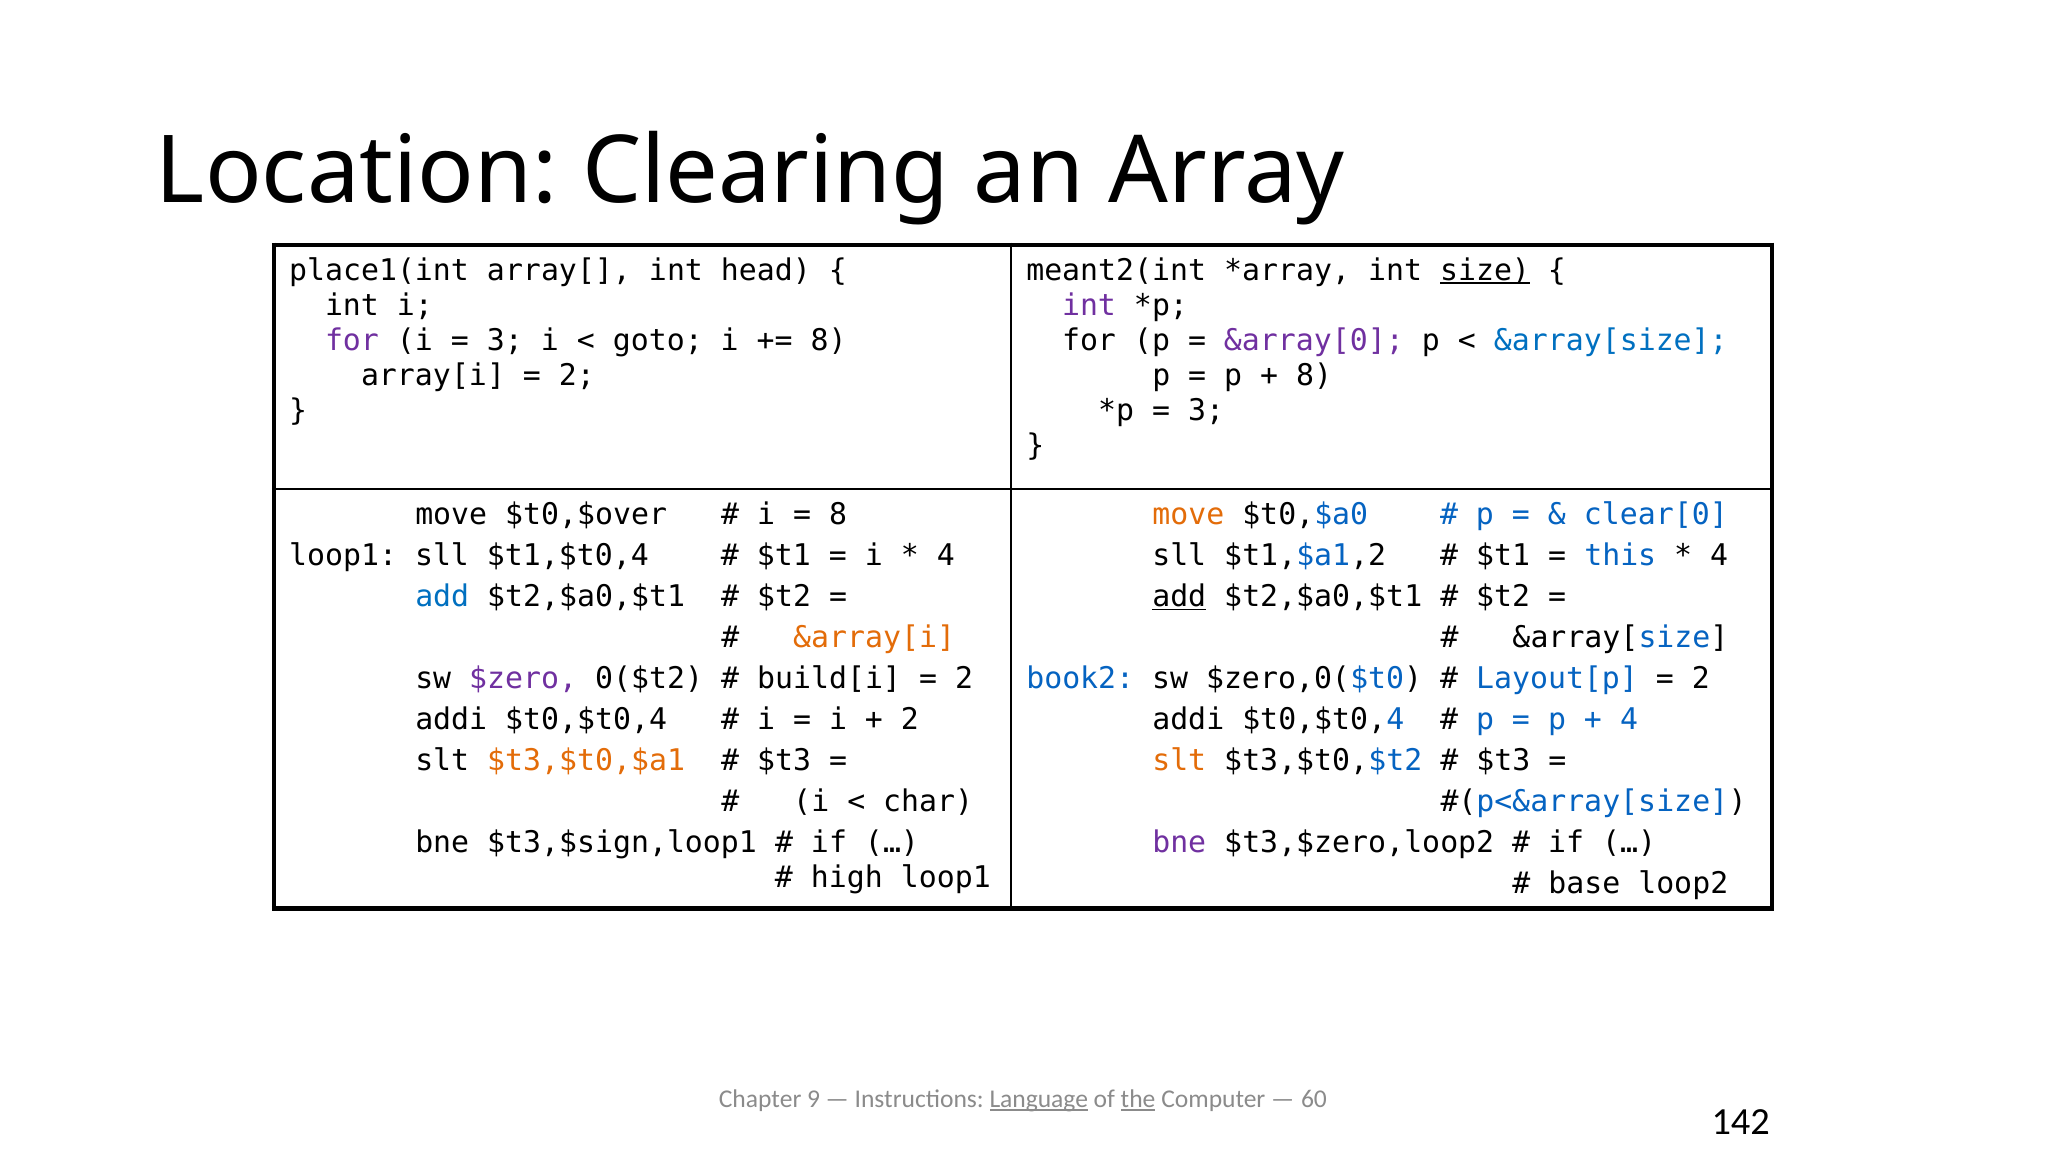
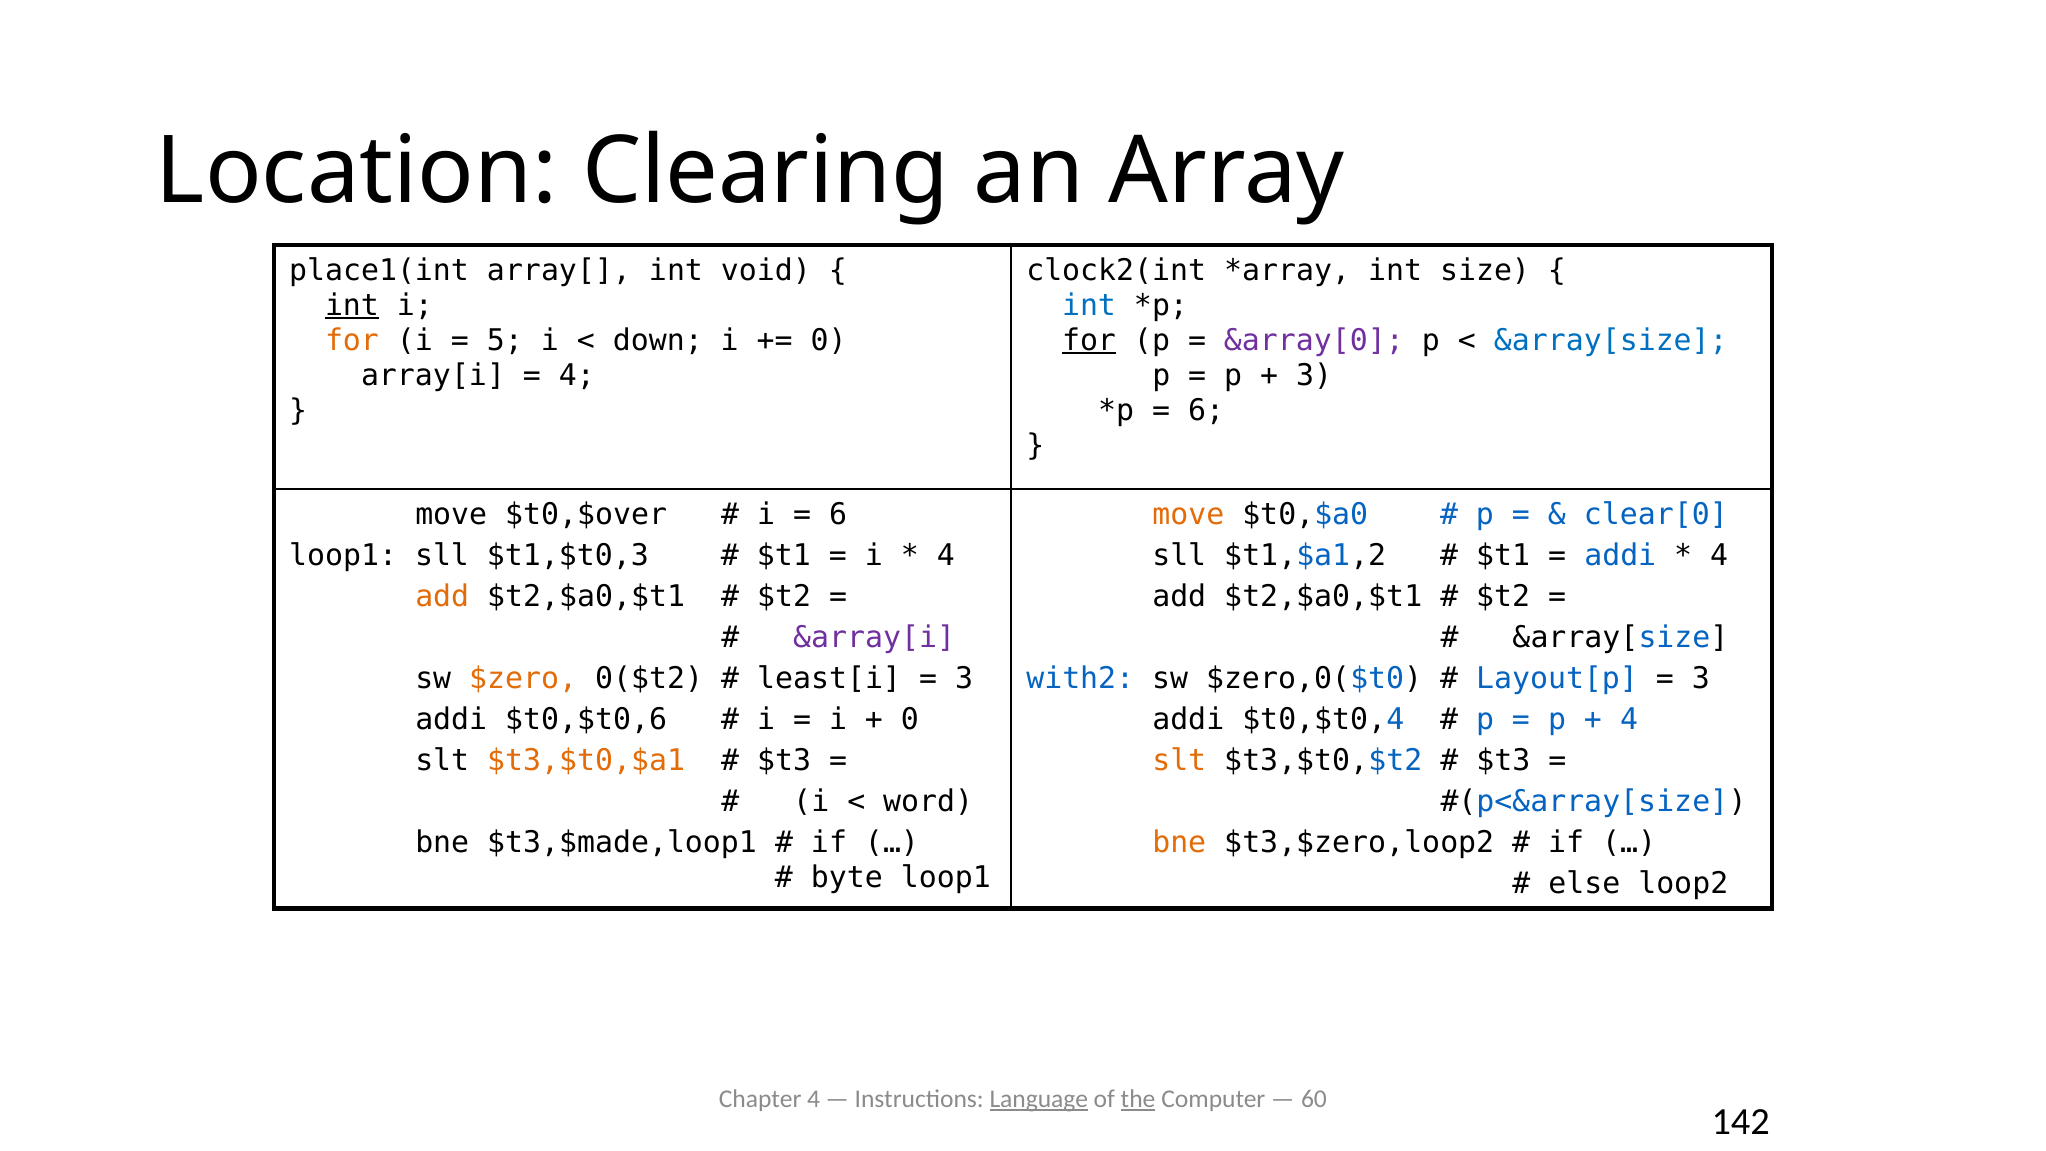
head: head -> void
meant2(int: meant2(int -> clock2(int
size underline: present -> none
int at (352, 305) underline: none -> present
int at (1089, 305) colour: purple -> blue
for at (352, 340) colour: purple -> orange
3 at (505, 340): 3 -> 5
goto: goto -> down
8 at (829, 340): 8 -> 0
for at (1089, 340) underline: none -> present
2 at (577, 375): 2 -> 4
8 at (1314, 375): 8 -> 3
3 at (1206, 410): 3 -> 6
8 at (838, 514): 8 -> 6
$t1,$t0,4: $t1,$t0,4 -> $t1,$t0,3
this at (1620, 555): this -> addi
add at (442, 597) colour: blue -> orange
add at (1179, 597) underline: present -> none
&array[i colour: orange -> purple
$zero colour: purple -> orange
build[i: build[i -> least[i
2 at (964, 679): 2 -> 3
book2: book2 -> with2
2 at (1701, 679): 2 -> 3
$t0,$t0,4 at (586, 720): $t0,$t0,4 -> $t0,$t0,6
2 at (910, 720): 2 -> 0
char: char -> word
$t3,$sign,loop1: $t3,$sign,loop1 -> $t3,$made,loop1
bne at (1179, 843) colour: purple -> orange
high: high -> byte
base: base -> else
Chapter 9: 9 -> 4
